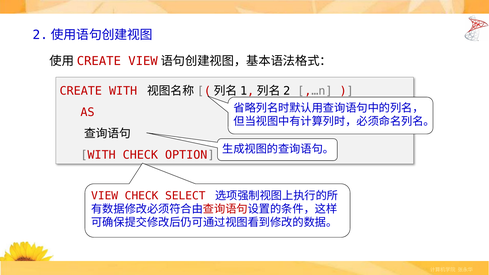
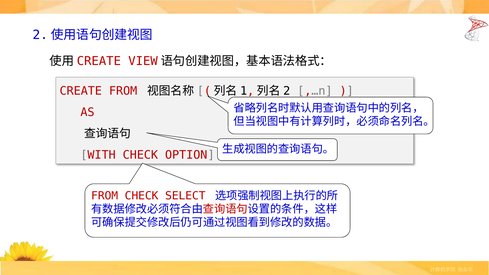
CREATE WITH: WITH -> FROM
VIEW at (105, 196): VIEW -> FROM
